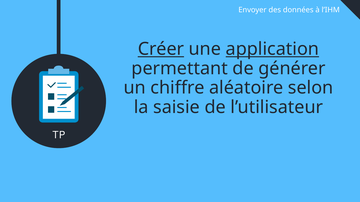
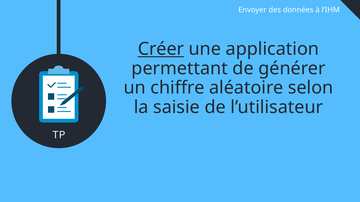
application underline: present -> none
